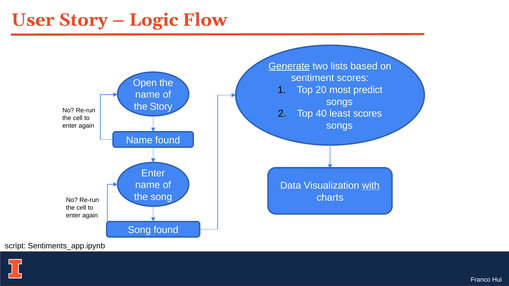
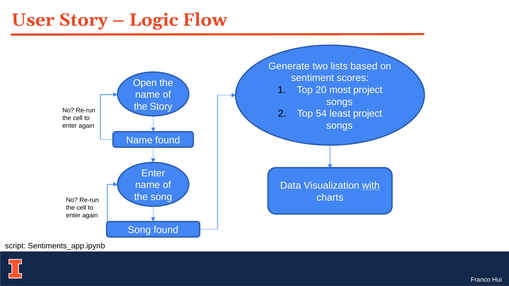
Generate underline: present -> none
most predict: predict -> project
40: 40 -> 54
least scores: scores -> project
